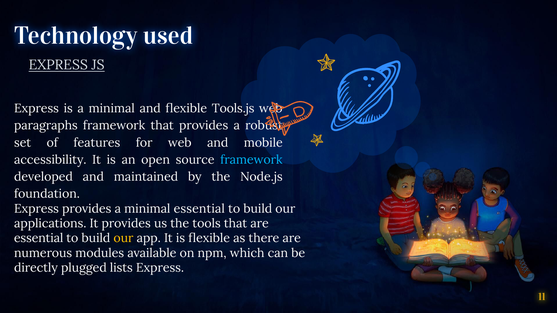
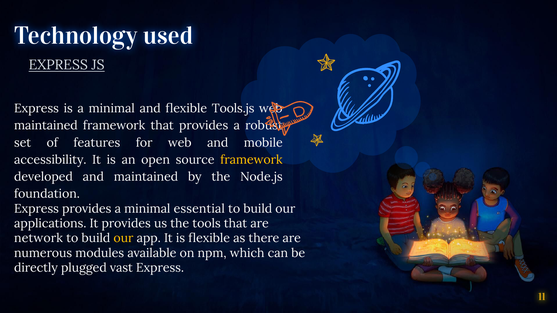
paragraphs at (46, 126): paragraphs -> maintained
framework at (251, 160) colour: light blue -> yellow
essential at (39, 238): essential -> network
lists: lists -> vast
